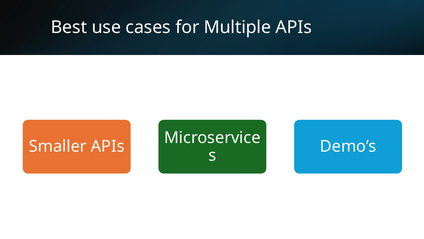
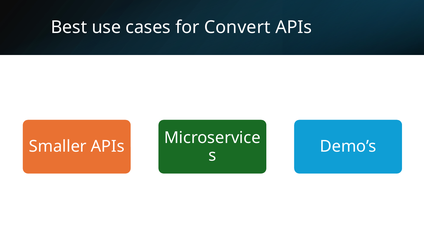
Multiple: Multiple -> Convert
